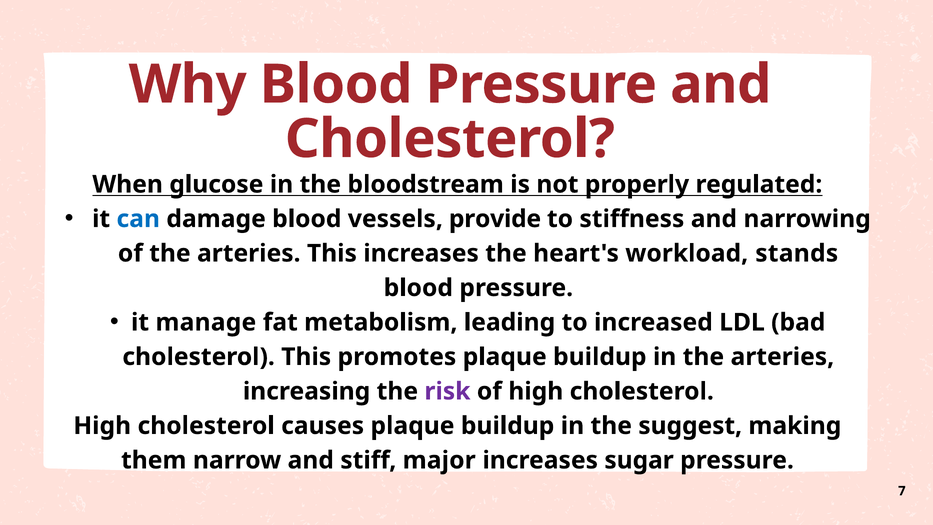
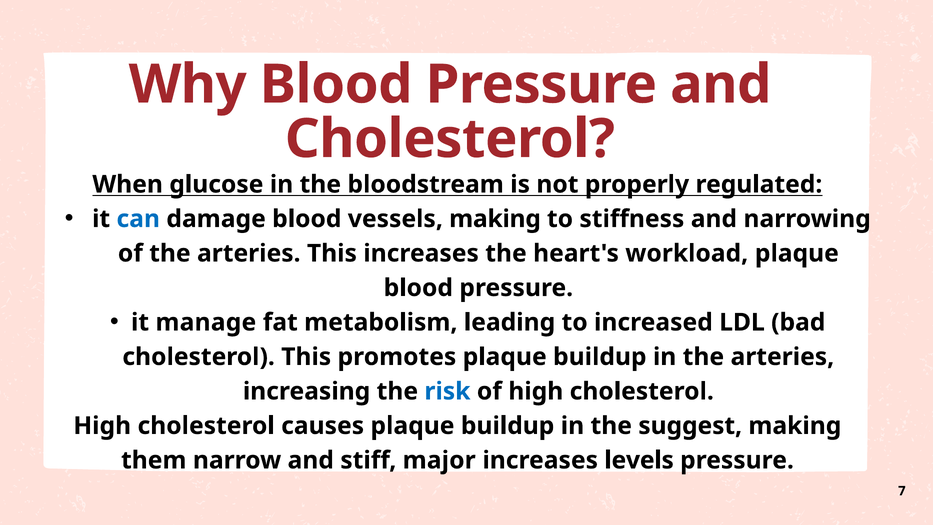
vessels provide: provide -> making
workload stands: stands -> plaque
risk colour: purple -> blue
sugar: sugar -> levels
